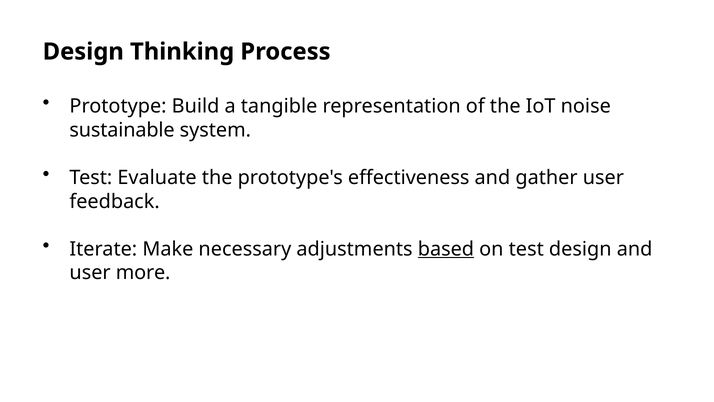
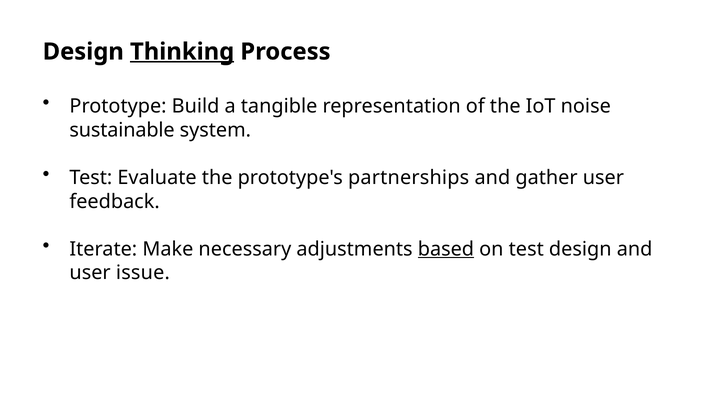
Thinking underline: none -> present
effectiveness: effectiveness -> partnerships
more: more -> issue
